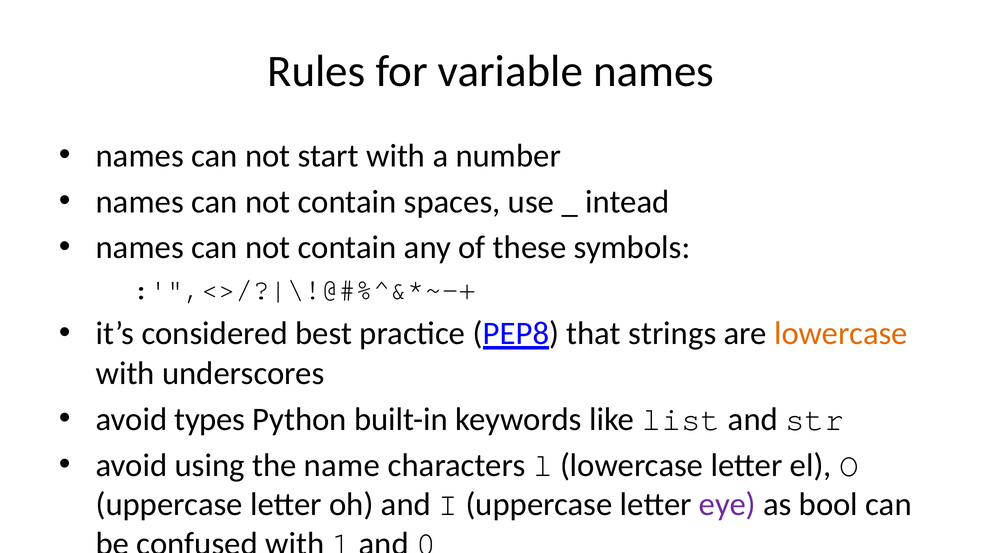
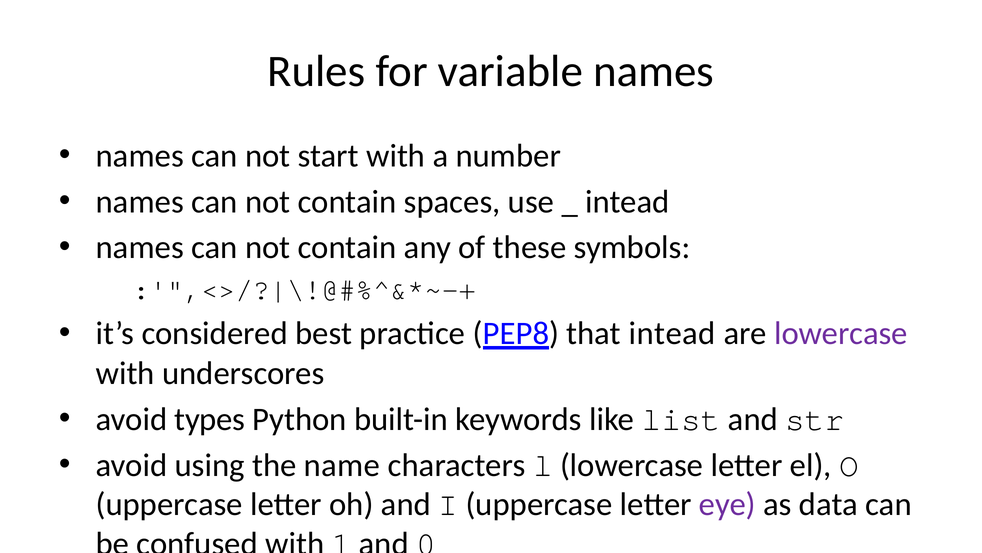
that strings: strings -> intead
lowercase at (841, 333) colour: orange -> purple
bool: bool -> data
